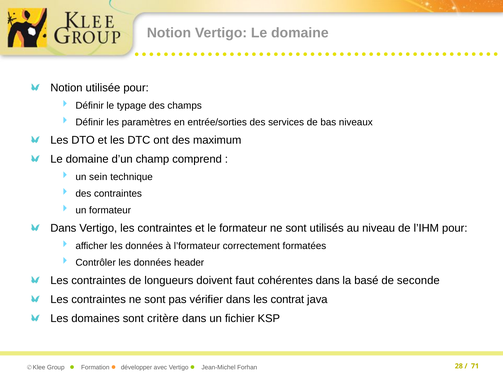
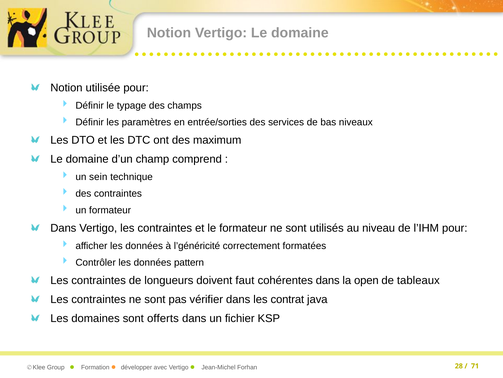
l’formateur: l’formateur -> l’généricité
header: header -> pattern
basé: basé -> open
seconde: seconde -> tableaux
critère: critère -> offerts
